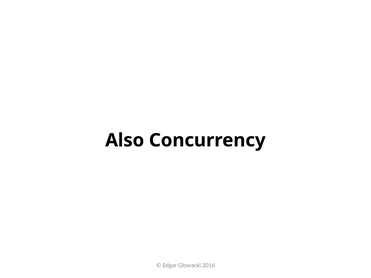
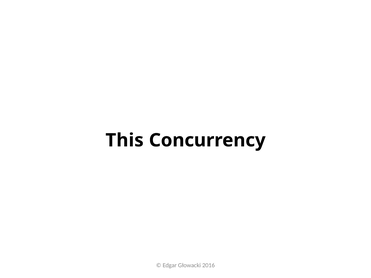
Also: Also -> This
